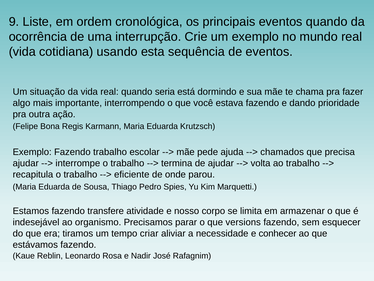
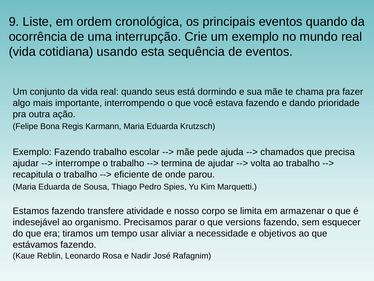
situação: situação -> conjunto
seria: seria -> seus
criar: criar -> usar
conhecer: conhecer -> objetivos
